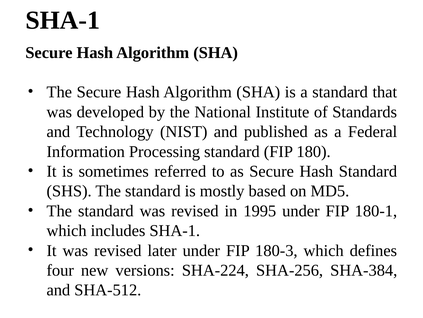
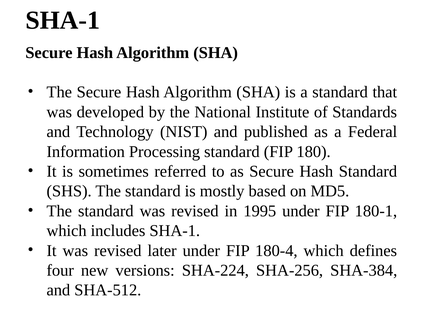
180-3: 180-3 -> 180-4
